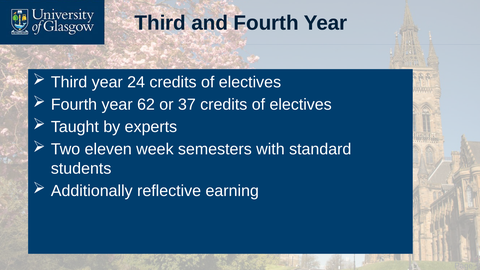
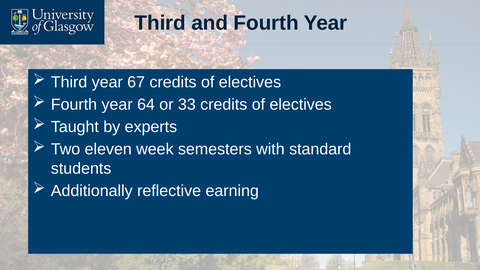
24: 24 -> 67
62: 62 -> 64
37: 37 -> 33
